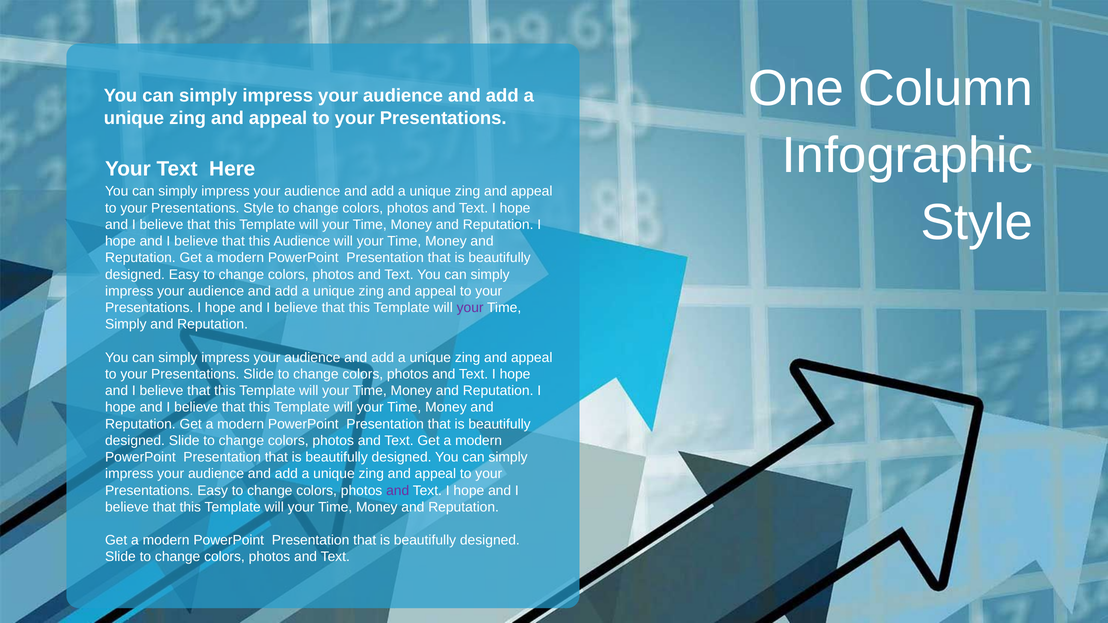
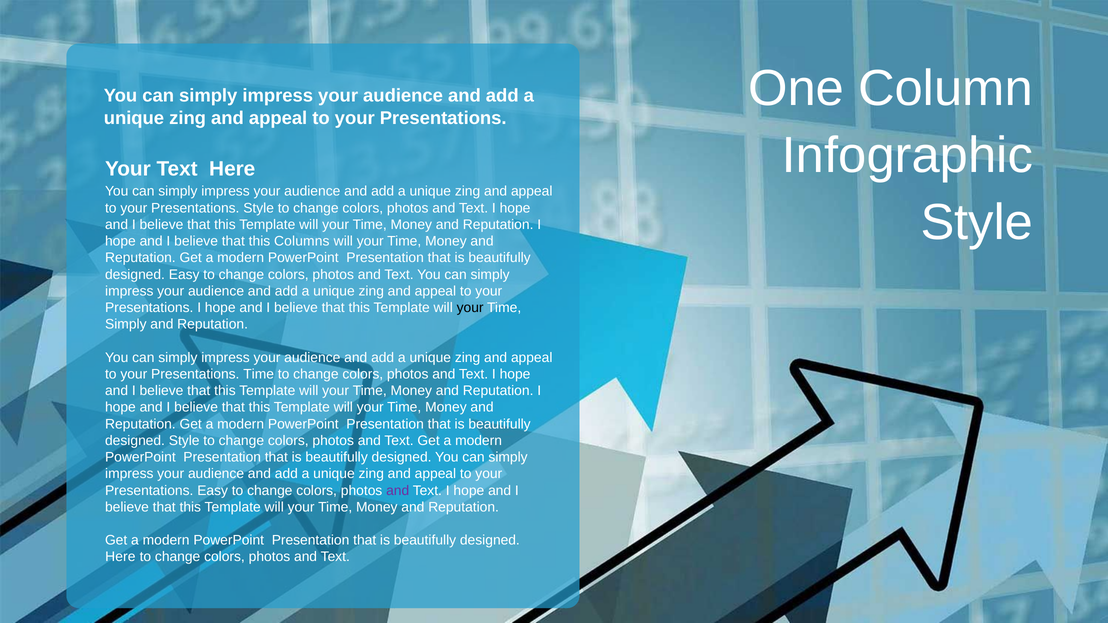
this Audience: Audience -> Columns
your at (470, 308) colour: purple -> black
Presentations Slide: Slide -> Time
Slide at (184, 441): Slide -> Style
Slide at (120, 557): Slide -> Here
